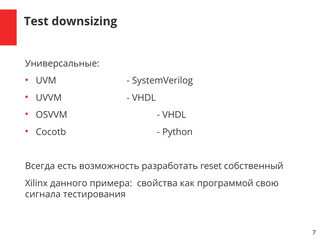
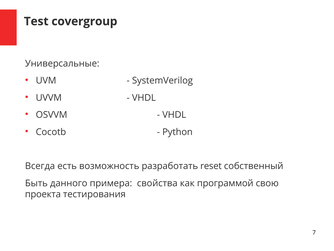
downsizing: downsizing -> covergroup
Xilinx: Xilinx -> Быть
сигнала: сигнала -> проекта
